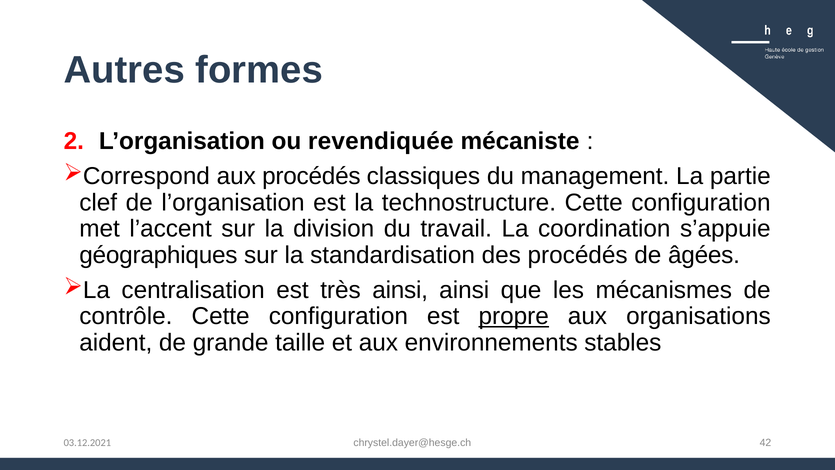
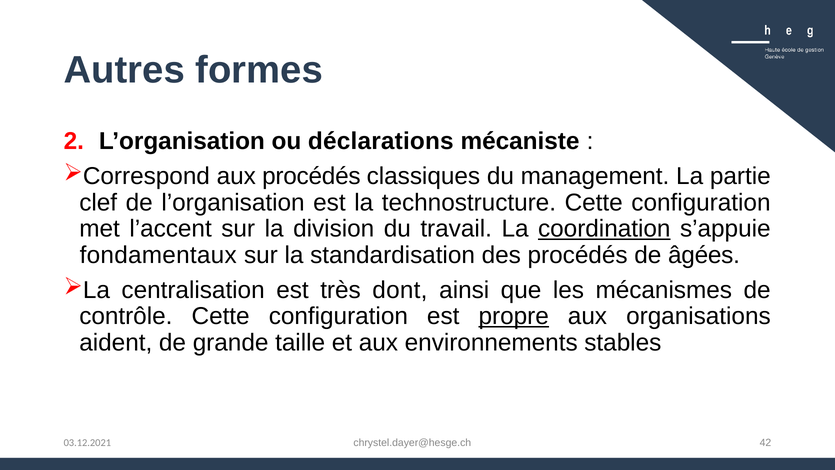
revendiquée: revendiquée -> déclarations
coordination underline: none -> present
géographiques: géographiques -> fondamentaux
très ainsi: ainsi -> dont
